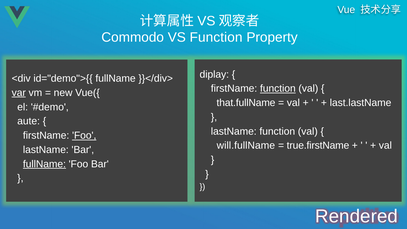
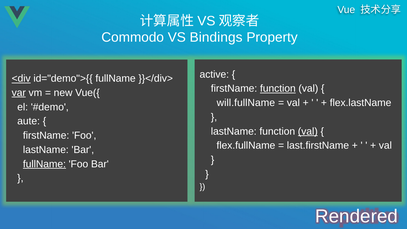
VS Function: Function -> Bindings
diplay: diplay -> active
<div underline: none -> present
that.fullName: that.fullName -> will.fullName
last.lastName: last.lastName -> flex.lastName
val at (308, 131) underline: none -> present
Foo at (84, 135) underline: present -> none
will.fullName: will.fullName -> flex.fullName
true.firstName: true.firstName -> last.firstName
